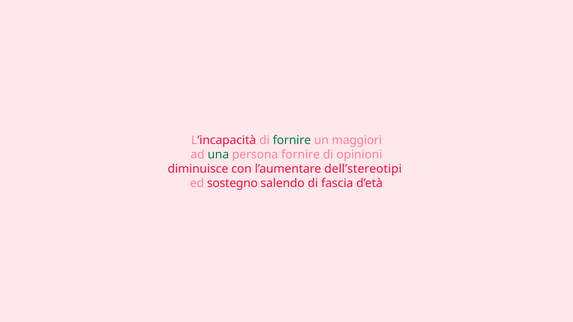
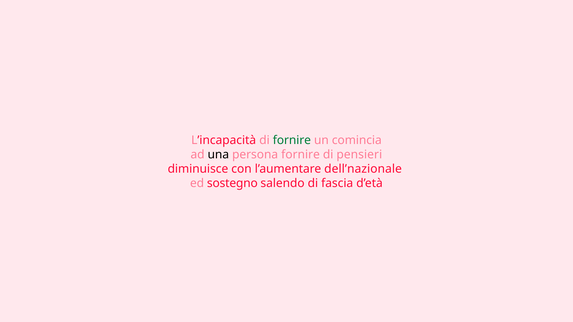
maggiori: maggiori -> comincia
una colour: green -> black
opinioni: opinioni -> pensieri
dell’stereotipi: dell’stereotipi -> dell’nazionale
